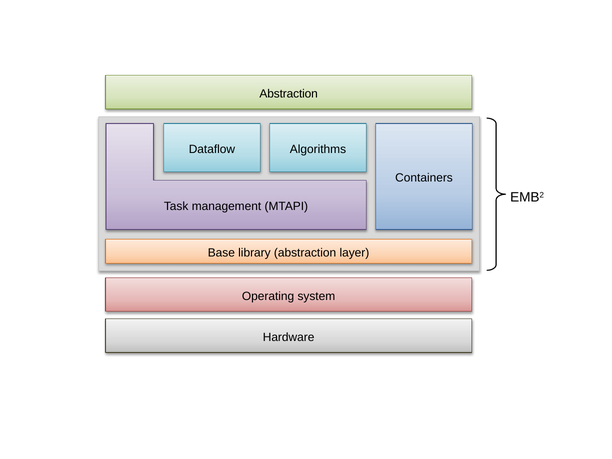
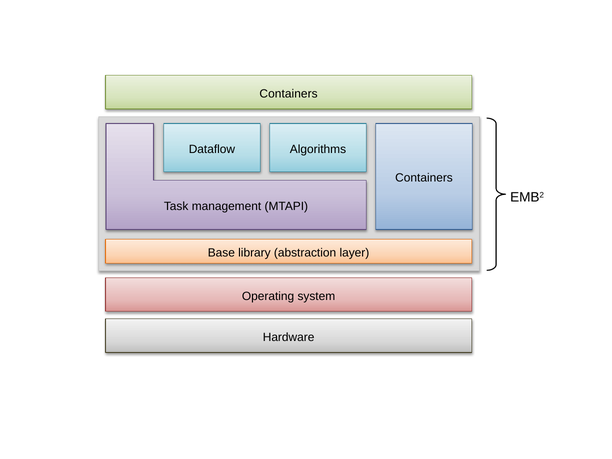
Abstraction at (289, 94): Abstraction -> Containers
